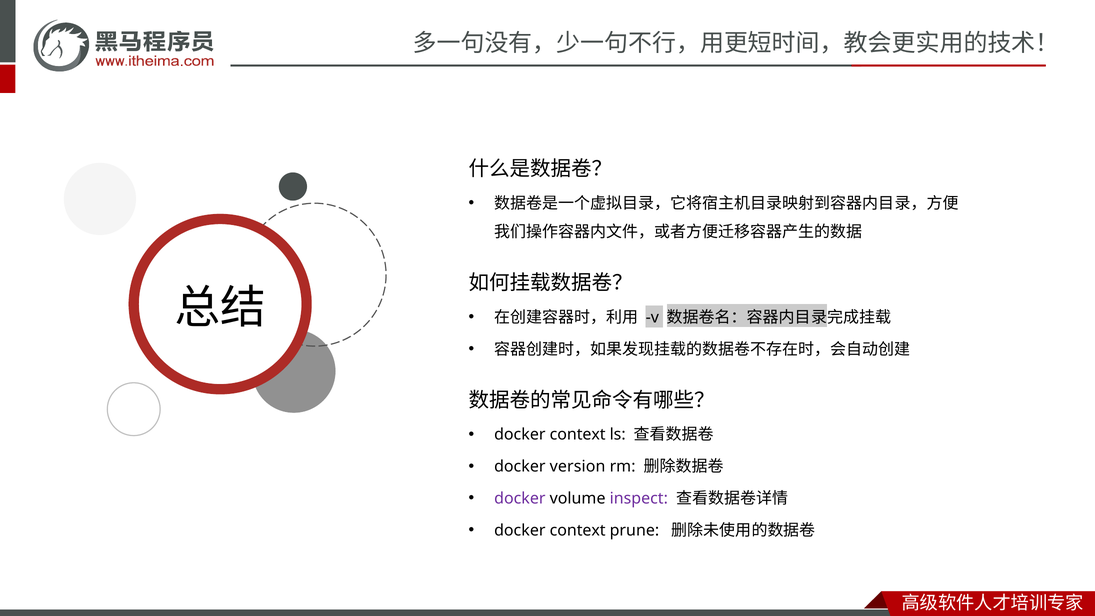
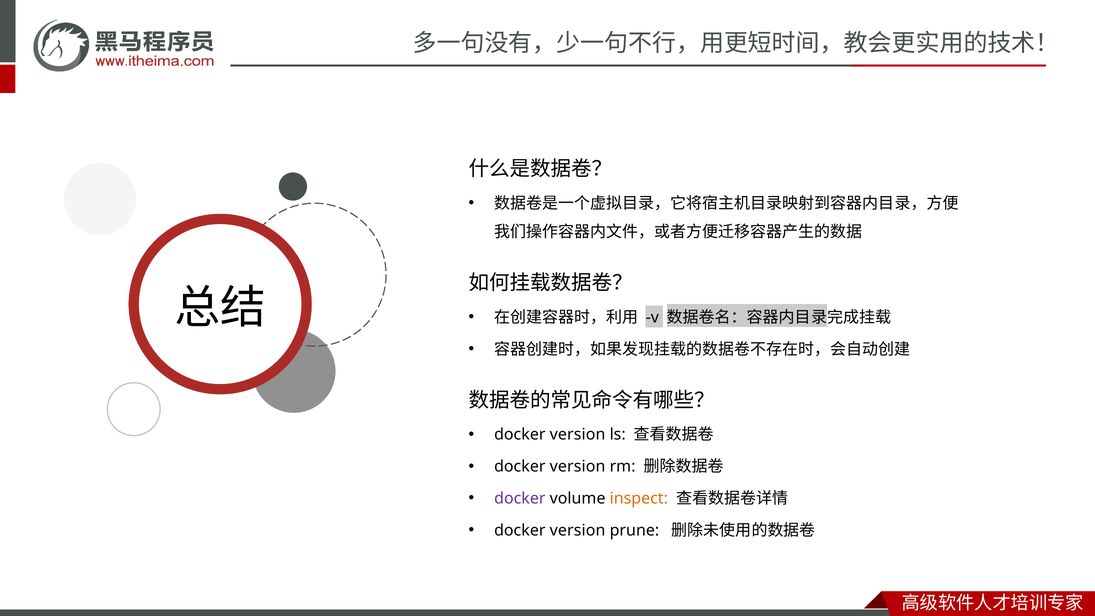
context at (578, 435): context -> version
inspect colour: purple -> orange
context at (578, 530): context -> version
